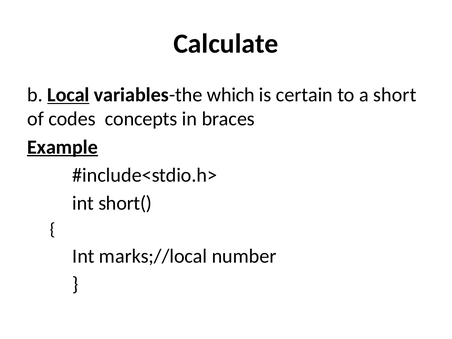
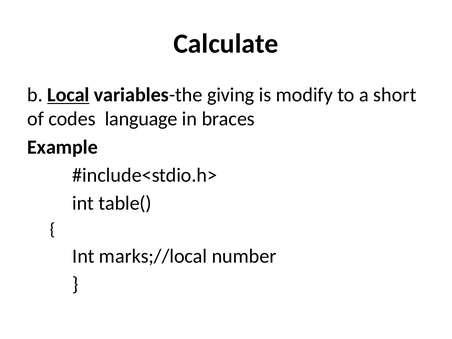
which: which -> giving
certain: certain -> modify
concepts: concepts -> language
Example underline: present -> none
short(: short( -> table(
